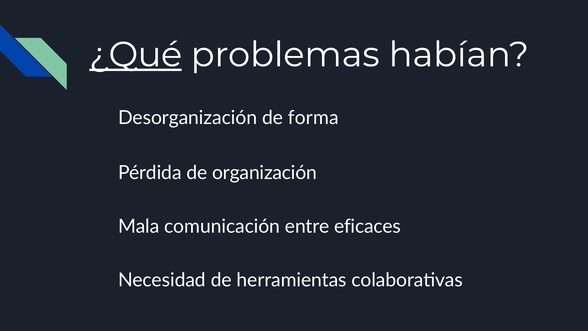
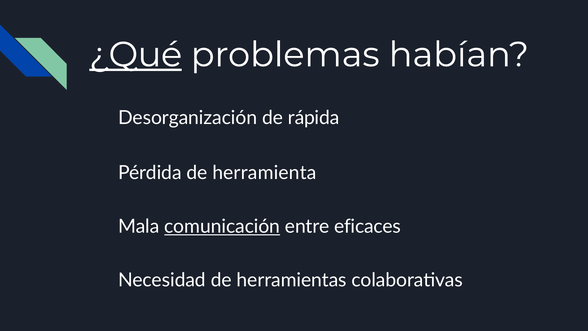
forma: forma -> rápida
organización: organización -> herramienta
comunicación underline: none -> present
